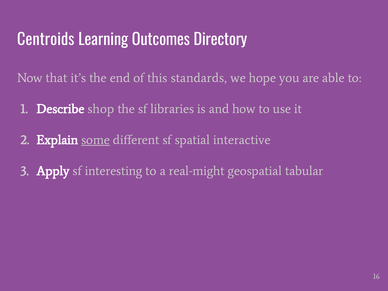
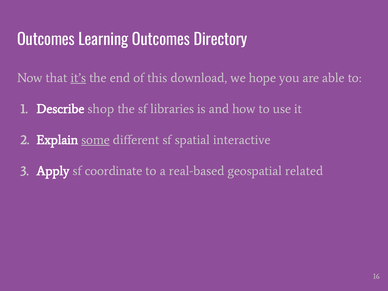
Centroids at (46, 40): Centroids -> Outcomes
it’s underline: none -> present
standards: standards -> download
interesting: interesting -> coordinate
real-might: real-might -> real-based
tabular: tabular -> related
